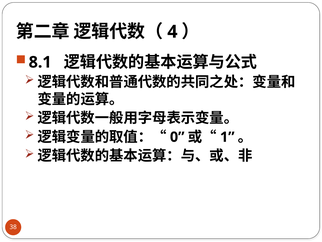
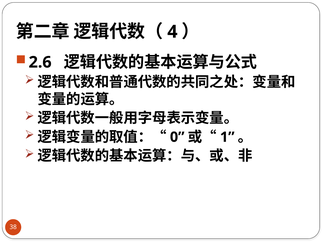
8.1: 8.1 -> 2.6
